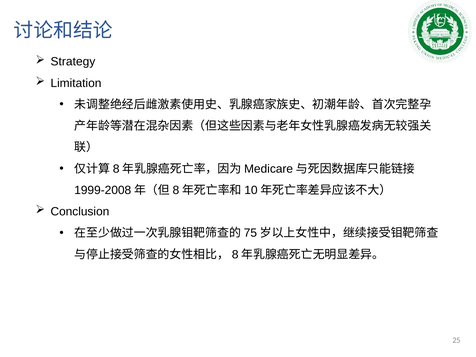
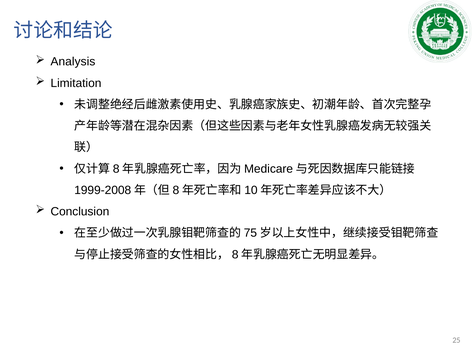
Strategy: Strategy -> Analysis
